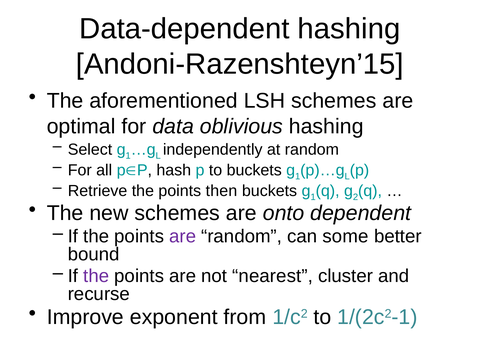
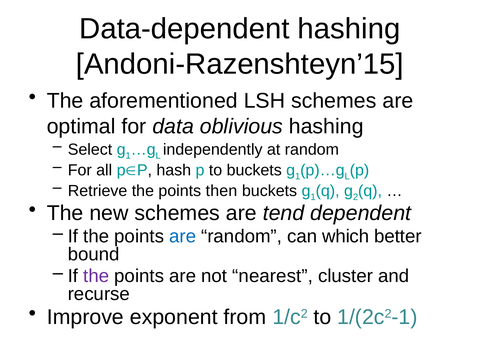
onto: onto -> tend
are at (183, 236) colour: purple -> blue
some: some -> which
